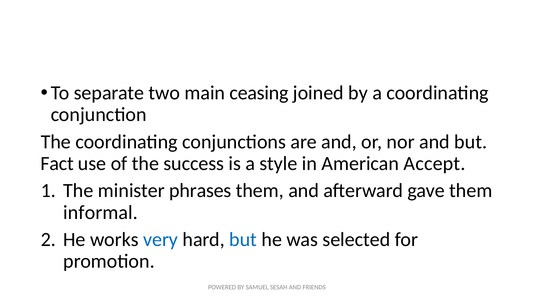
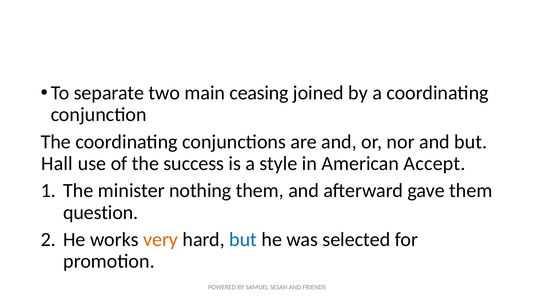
Fact: Fact -> Hall
phrases: phrases -> nothing
informal: informal -> question
very colour: blue -> orange
